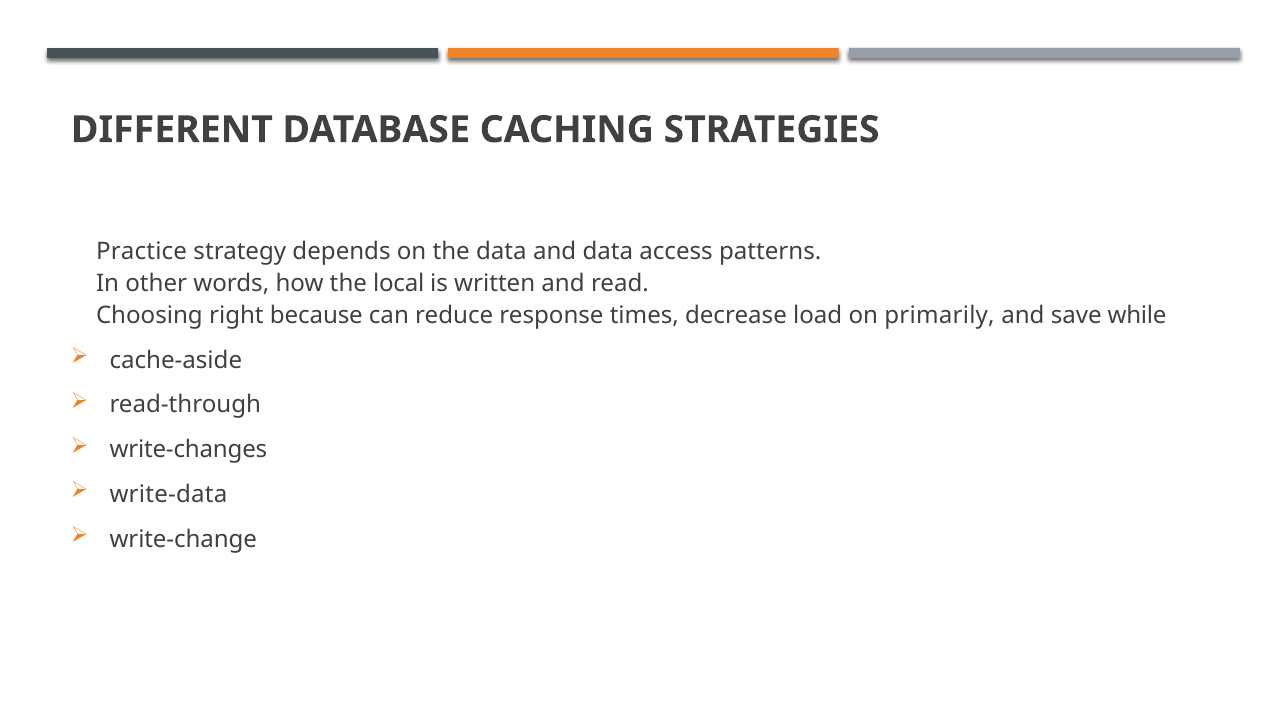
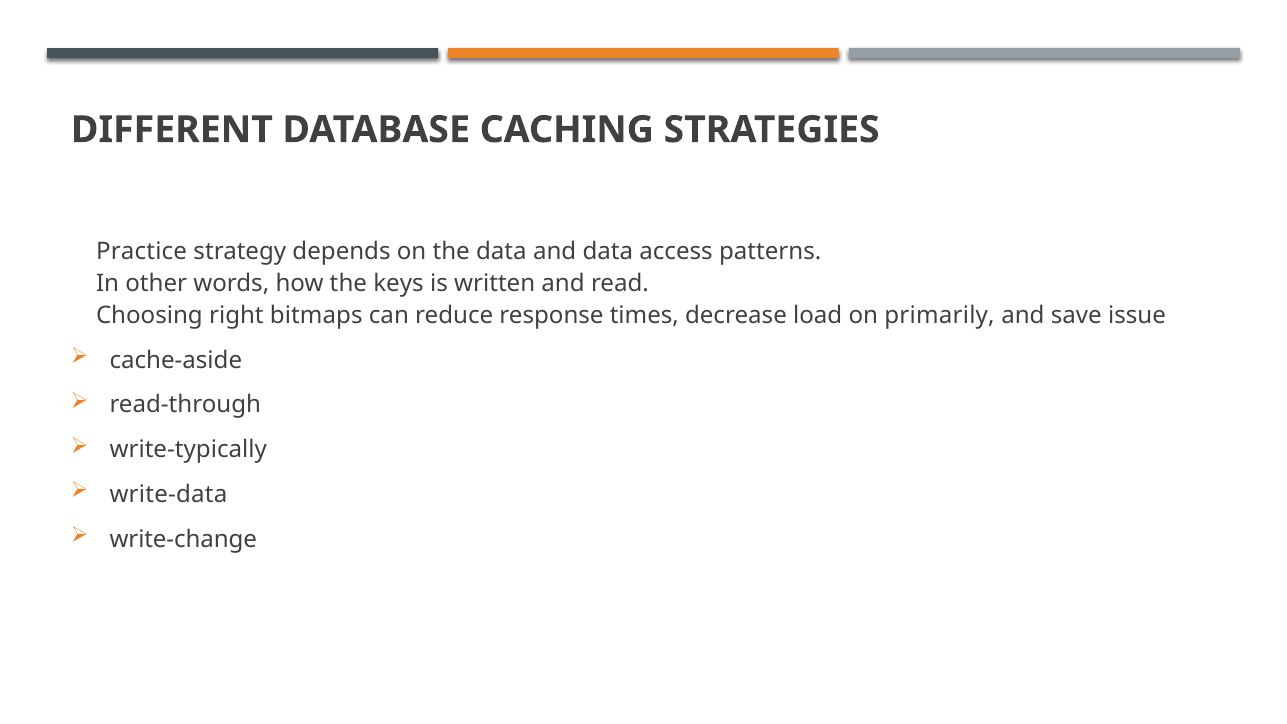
local: local -> keys
because: because -> bitmaps
while: while -> issue
write-changes: write-changes -> write-typically
